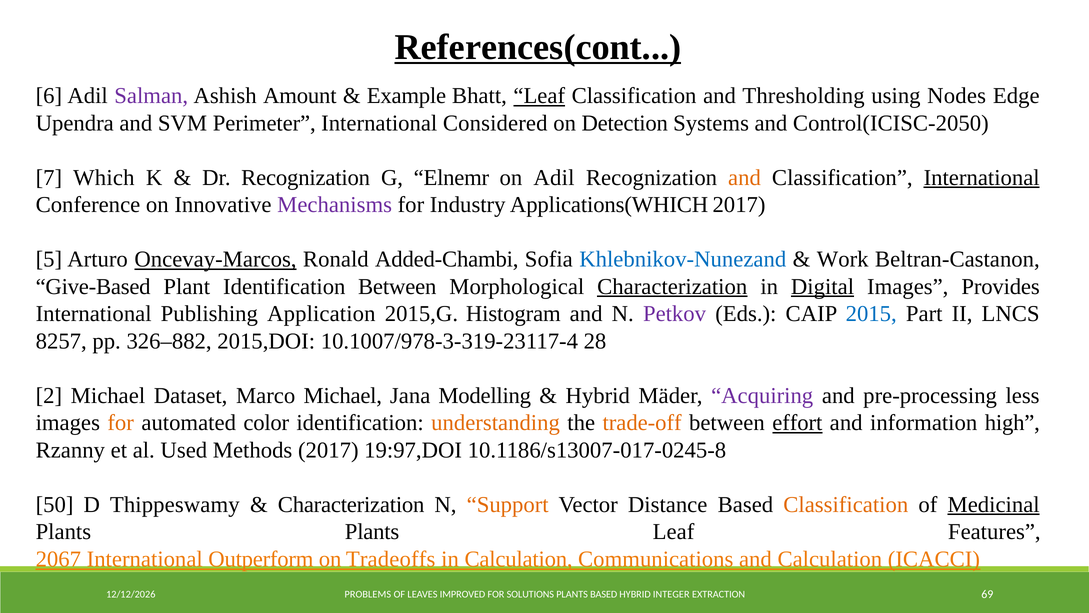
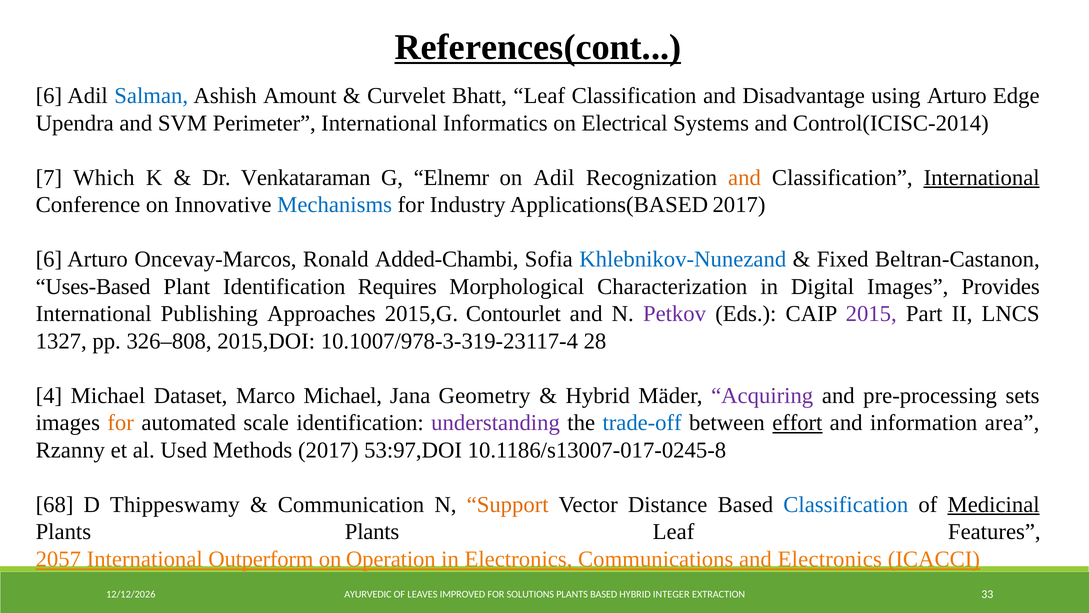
Salman colour: purple -> blue
Example: Example -> Curvelet
Leaf at (539, 96) underline: present -> none
Thresholding: Thresholding -> Disadvantage
using Nodes: Nodes -> Arturo
Considered: Considered -> Informatics
Detection: Detection -> Electrical
Control(ICISC-2050: Control(ICISC-2050 -> Control(ICISC-2014
Dr Recognization: Recognization -> Venkataraman
Mechanisms colour: purple -> blue
Applications(WHICH: Applications(WHICH -> Applications(BASED
5 at (49, 259): 5 -> 6
Oncevay-Marcos underline: present -> none
Work: Work -> Fixed
Give-Based: Give-Based -> Uses-Based
Identification Between: Between -> Requires
Characterization at (672, 286) underline: present -> none
Digital underline: present -> none
Application: Application -> Approaches
Histogram: Histogram -> Contourlet
2015 colour: blue -> purple
8257: 8257 -> 1327
326–882: 326–882 -> 326–808
2: 2 -> 4
Modelling: Modelling -> Geometry
less: less -> sets
color: color -> scale
understanding colour: orange -> purple
trade-off colour: orange -> blue
high: high -> area
19:97,DOI: 19:97,DOI -> 53:97,DOI
50: 50 -> 68
Characterization at (351, 504): Characterization -> Communication
Classification at (846, 504) colour: orange -> blue
2067: 2067 -> 2057
Tradeoffs: Tradeoffs -> Operation
in Calculation: Calculation -> Electronics
and Calculation: Calculation -> Electronics
PROBLEMS: PROBLEMS -> AYURVEDIC
69: 69 -> 33
